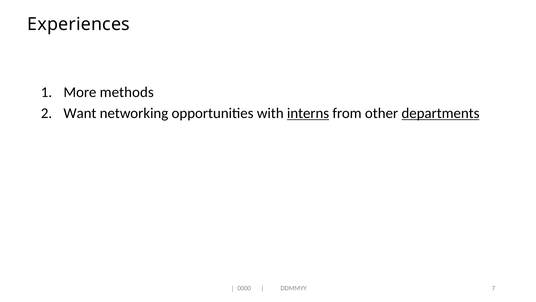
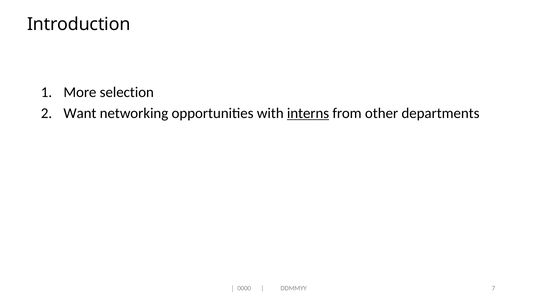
Experiences: Experiences -> Introduction
methods: methods -> selection
departments underline: present -> none
